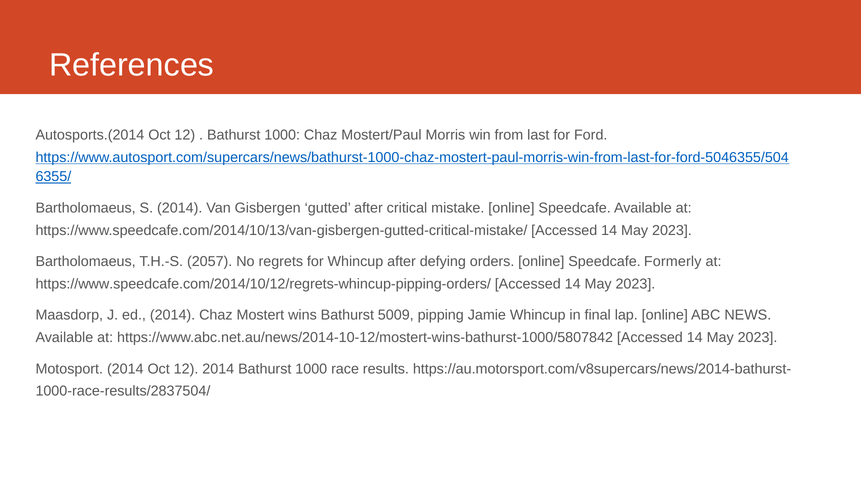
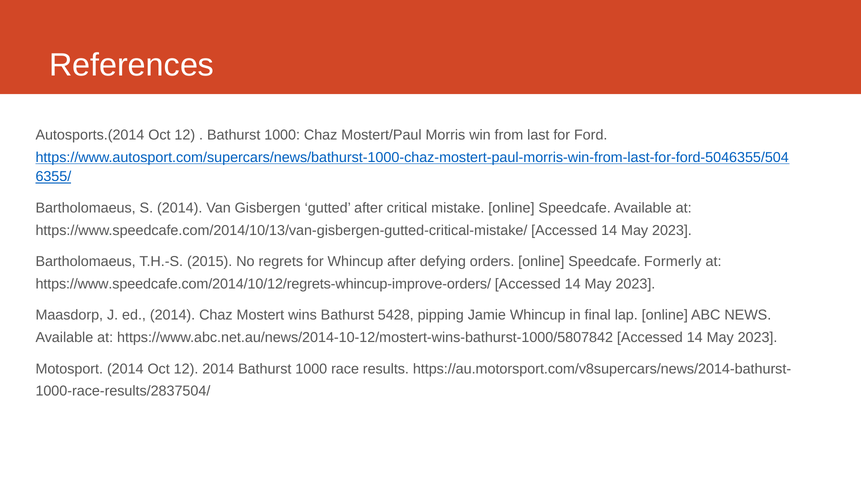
2057: 2057 -> 2015
https://www.speedcafe.com/2014/10/12/regrets-whincup-pipping-orders/: https://www.speedcafe.com/2014/10/12/regrets-whincup-pipping-orders/ -> https://www.speedcafe.com/2014/10/12/regrets-whincup-improve-orders/
5009: 5009 -> 5428
